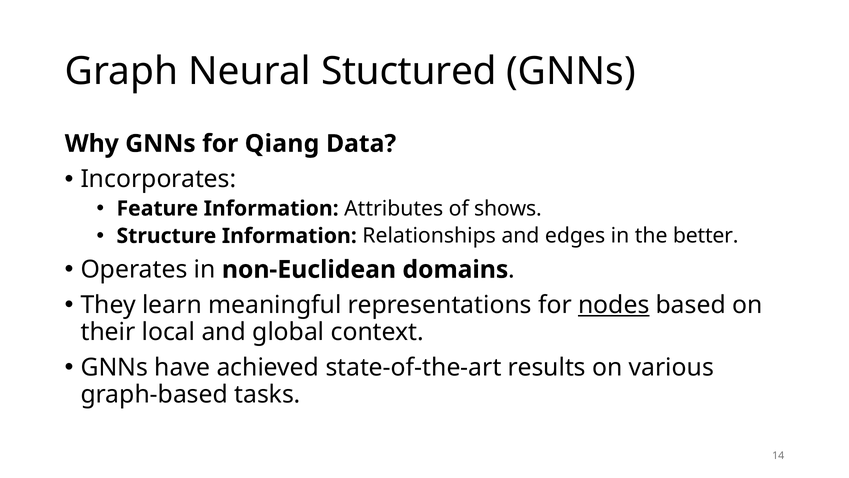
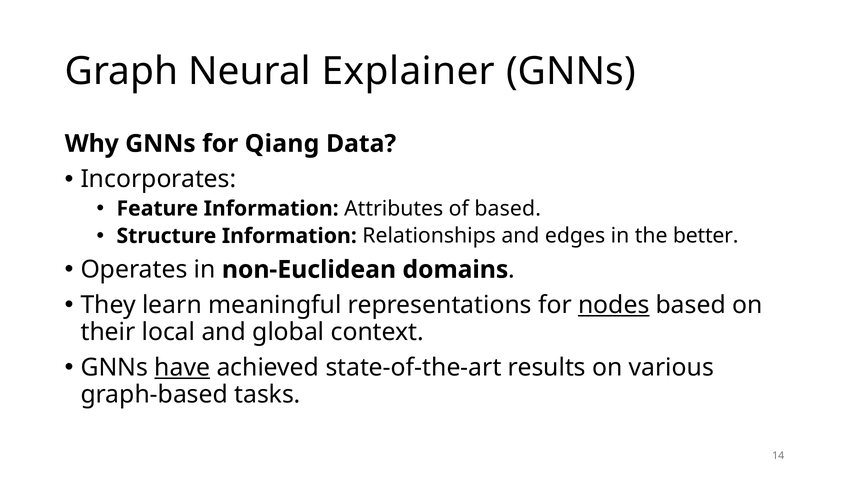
Stuctured: Stuctured -> Explainer
of shows: shows -> based
have underline: none -> present
